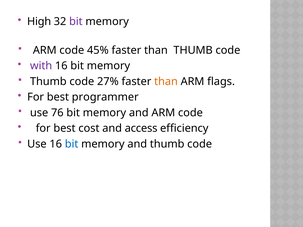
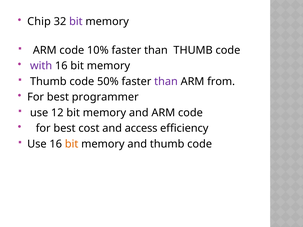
High: High -> Chip
45%: 45% -> 10%
27%: 27% -> 50%
than at (166, 82) colour: orange -> purple
flags: flags -> from
76: 76 -> 12
bit at (72, 144) colour: blue -> orange
